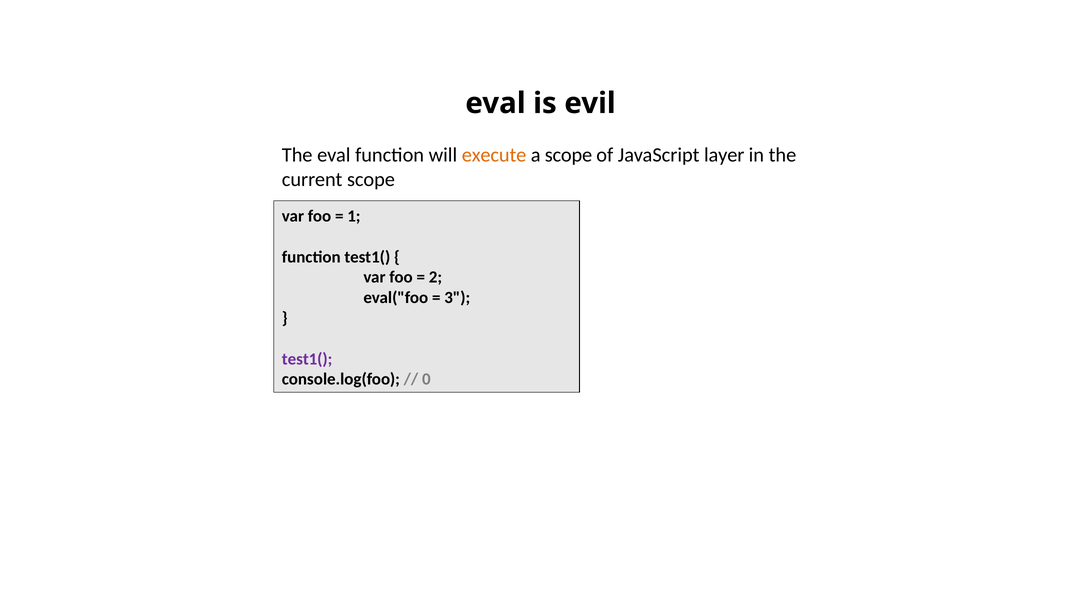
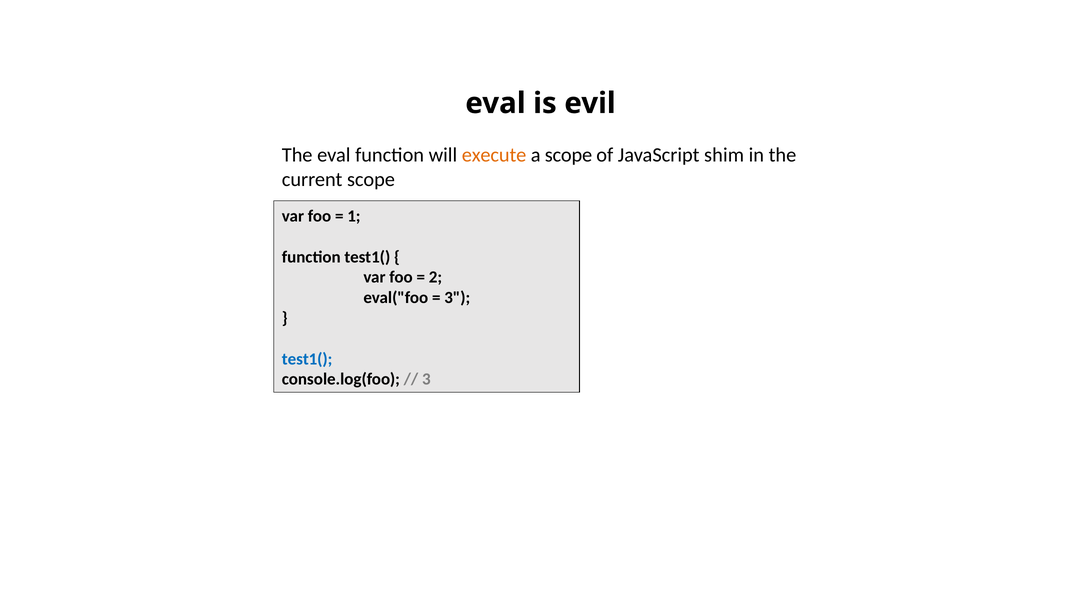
layer: layer -> shim
test1( at (307, 359) colour: purple -> blue
0 at (426, 379): 0 -> 3
